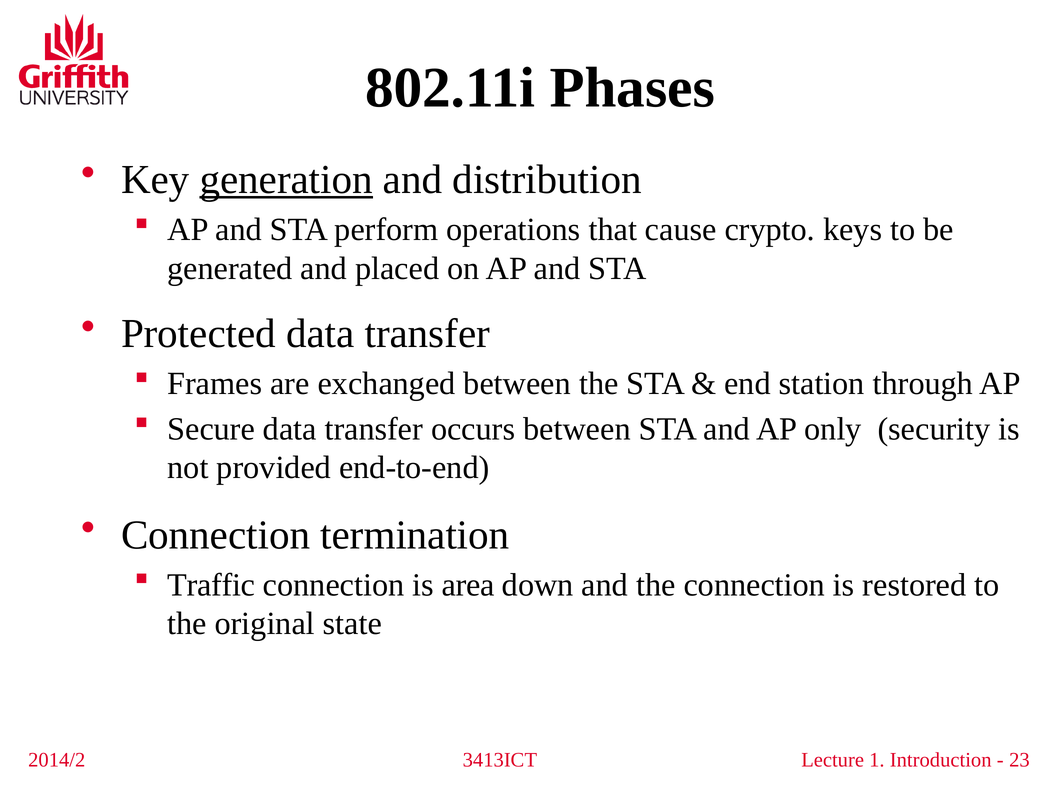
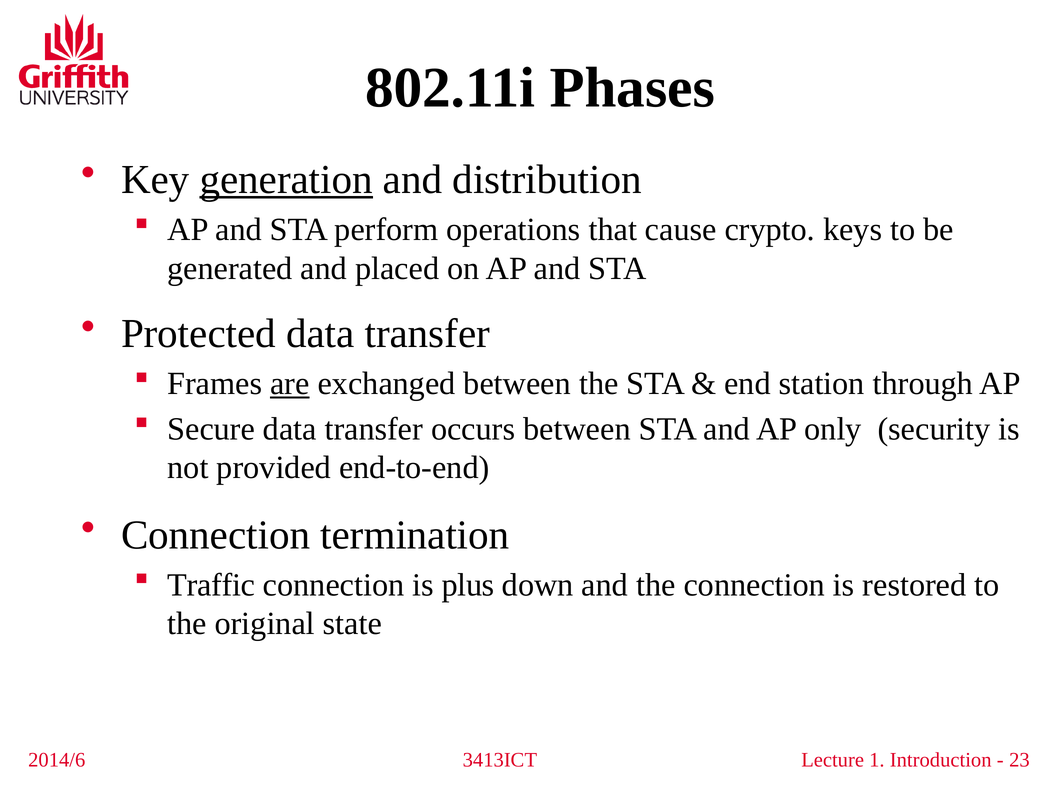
are underline: none -> present
area: area -> plus
2014/2: 2014/2 -> 2014/6
